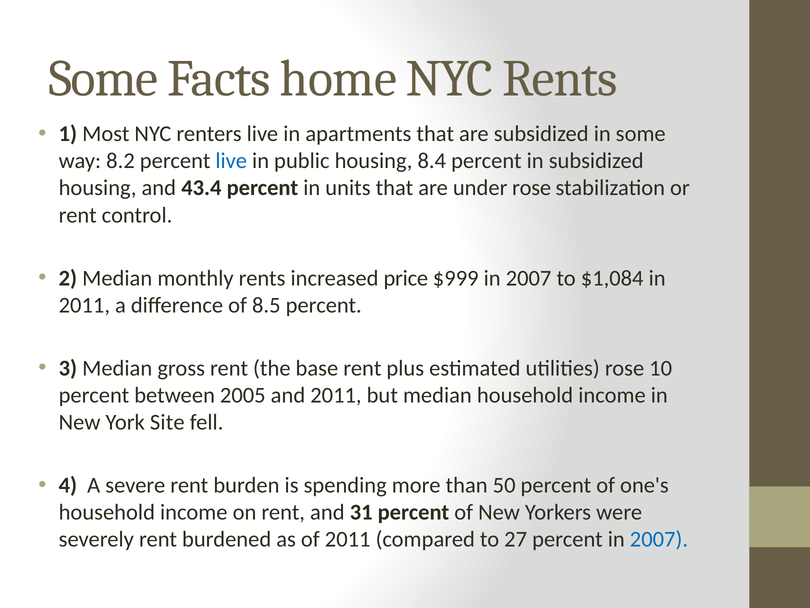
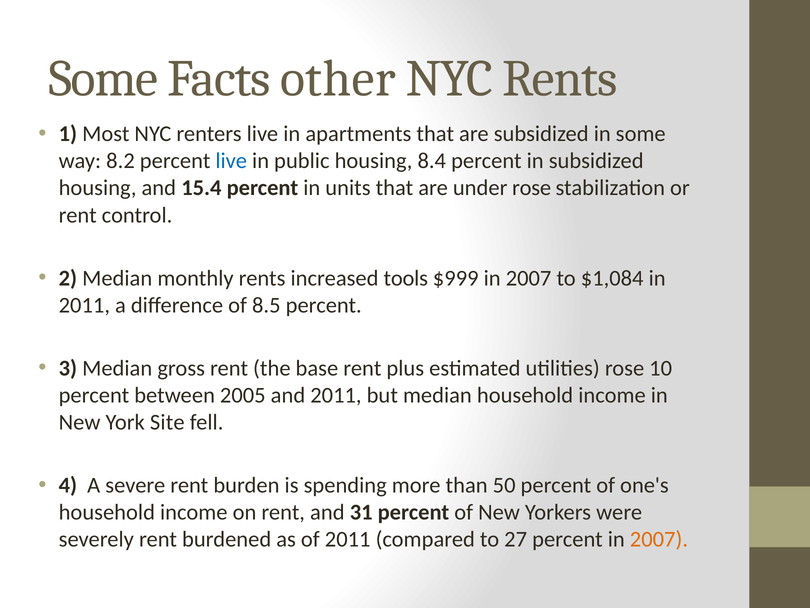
home: home -> other
43.4: 43.4 -> 15.4
price: price -> tools
2007 at (659, 539) colour: blue -> orange
